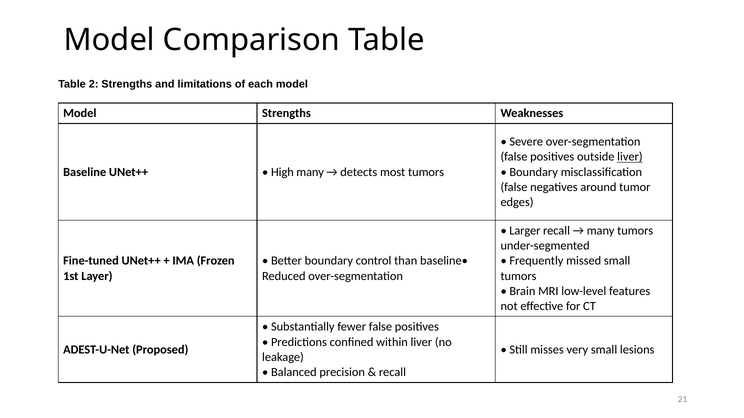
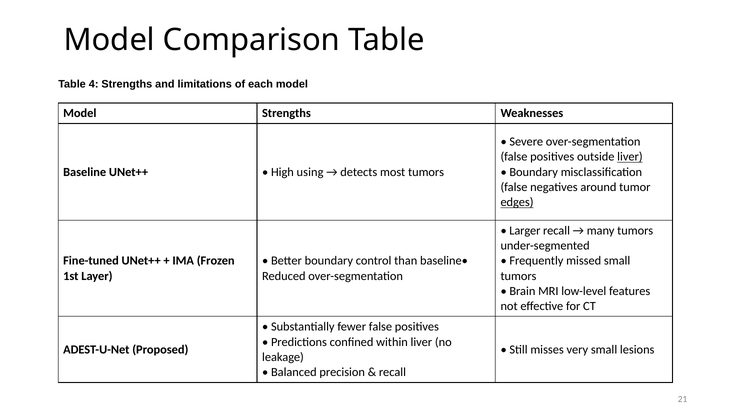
2: 2 -> 4
High many: many -> using
edges underline: none -> present
